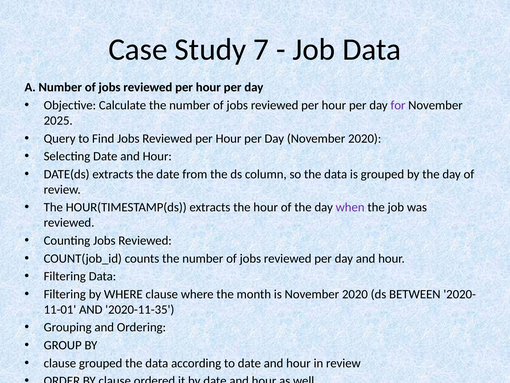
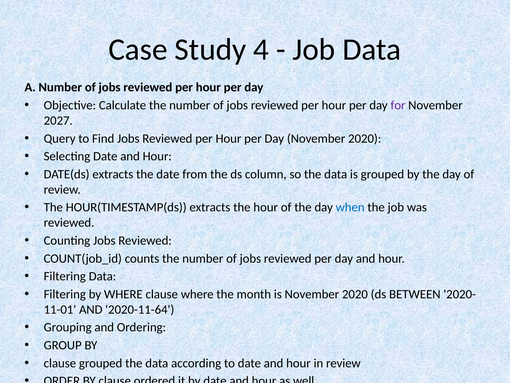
7: 7 -> 4
2025: 2025 -> 2027
when colour: purple -> blue
2020-11-35: 2020-11-35 -> 2020-11-64
